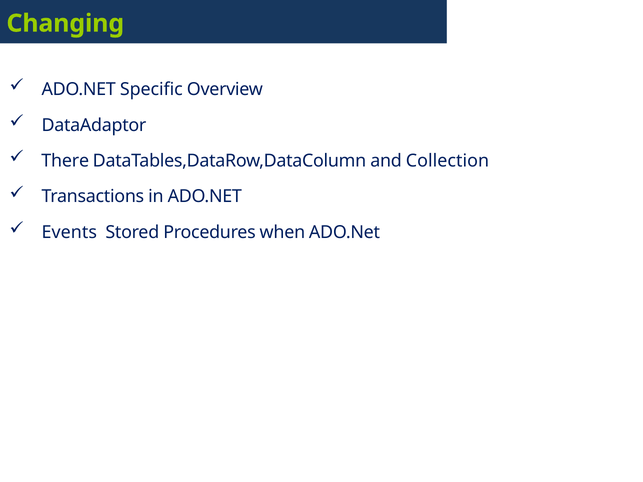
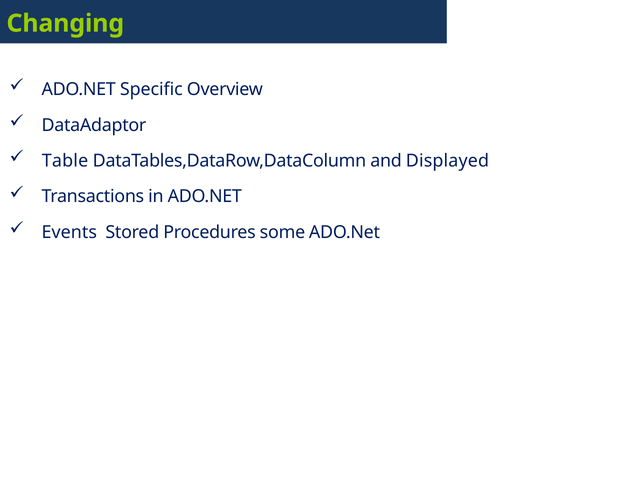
There: There -> Table
Collection: Collection -> Displayed
when: when -> some
